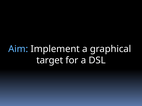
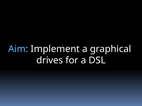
target: target -> drives
